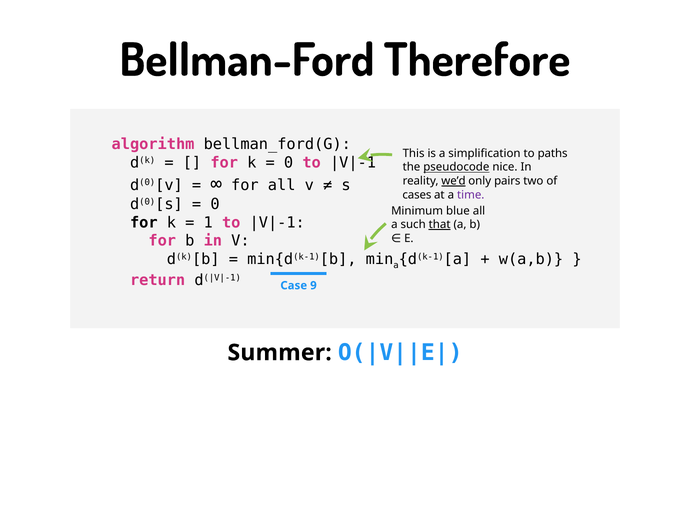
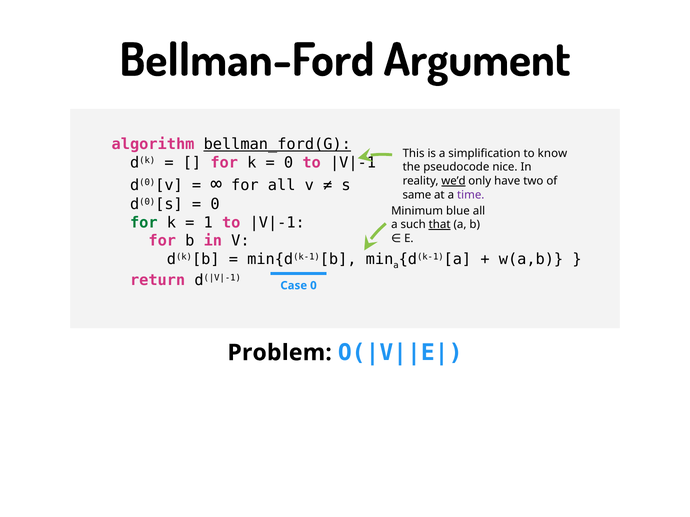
Therefore: Therefore -> Argument
bellman_ford(G underline: none -> present
paths: paths -> know
pseudocode underline: present -> none
pairs: pairs -> have
cases: cases -> same
for at (144, 223) colour: black -> green
Case 9: 9 -> 0
Summer: Summer -> Problem
